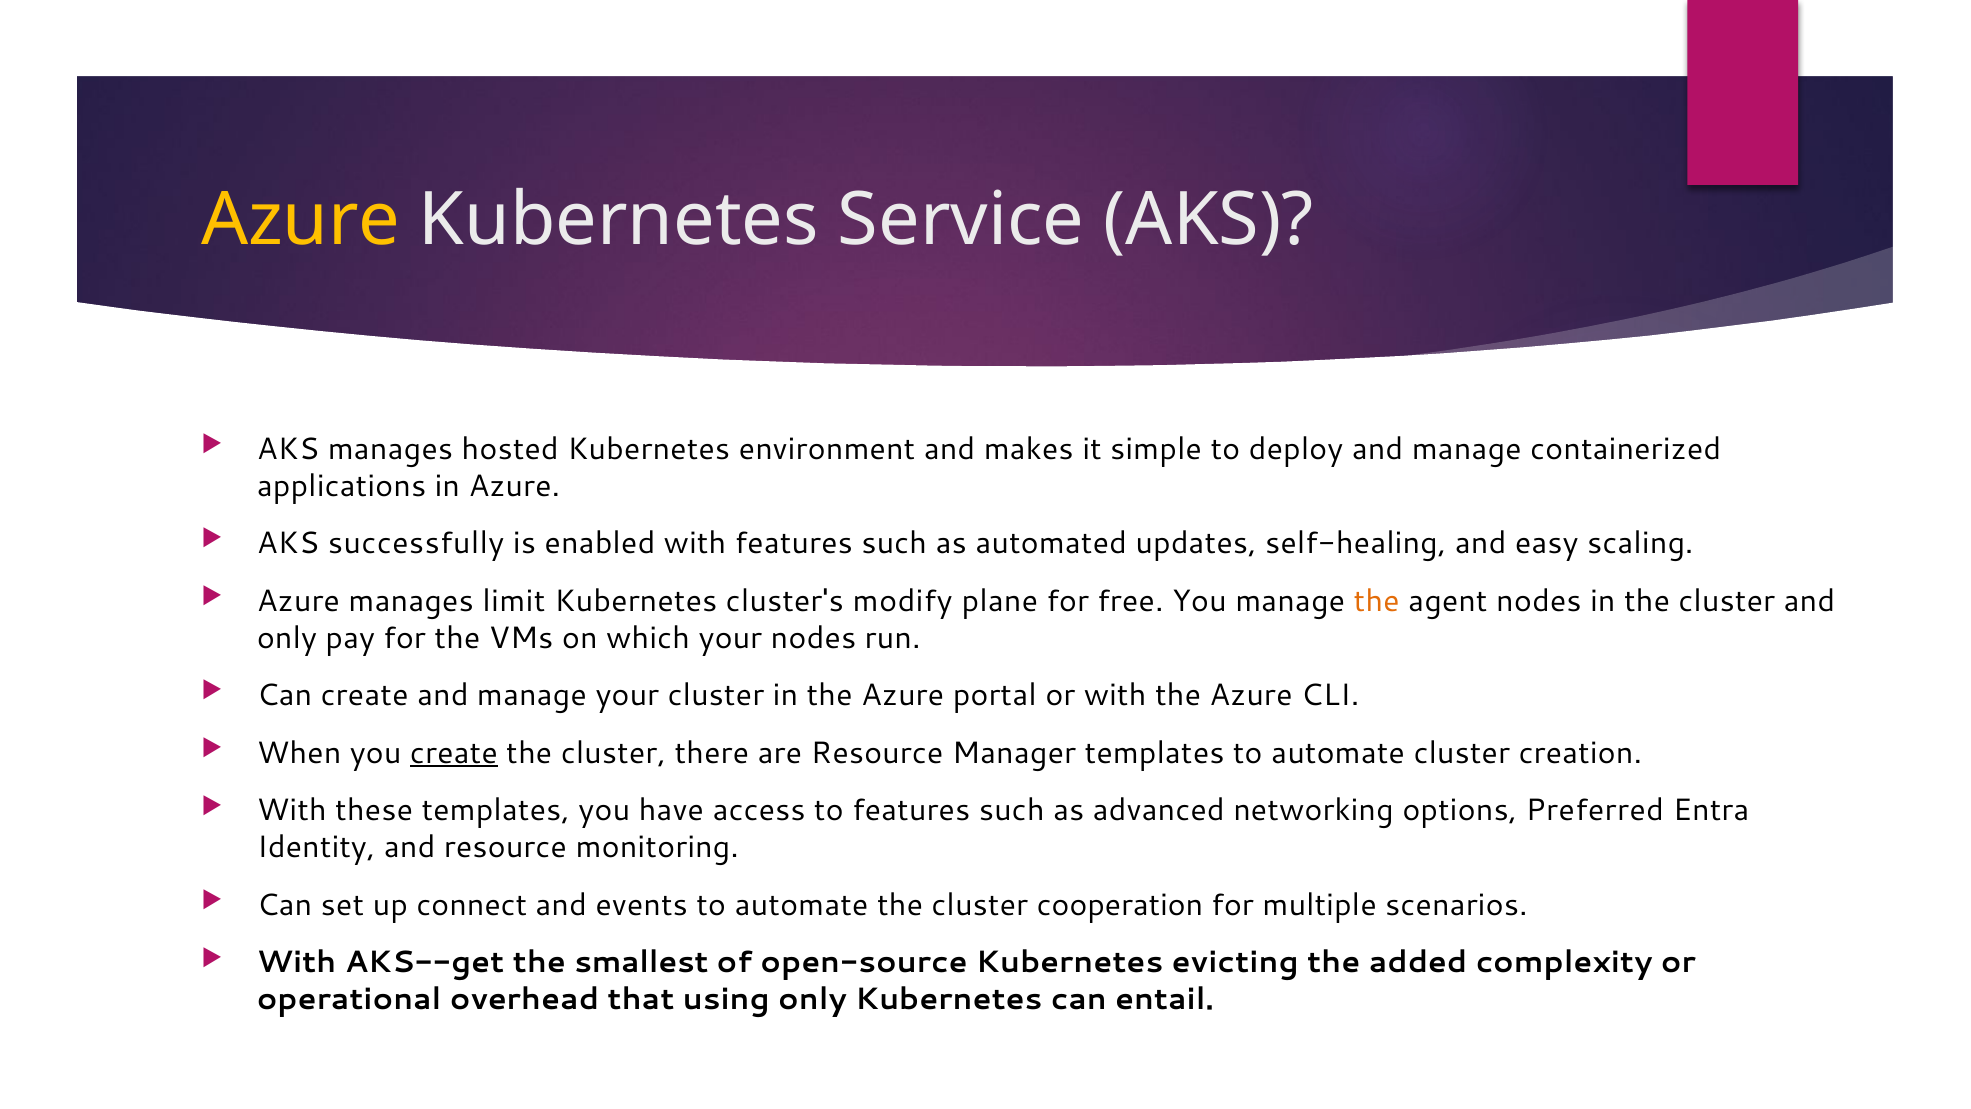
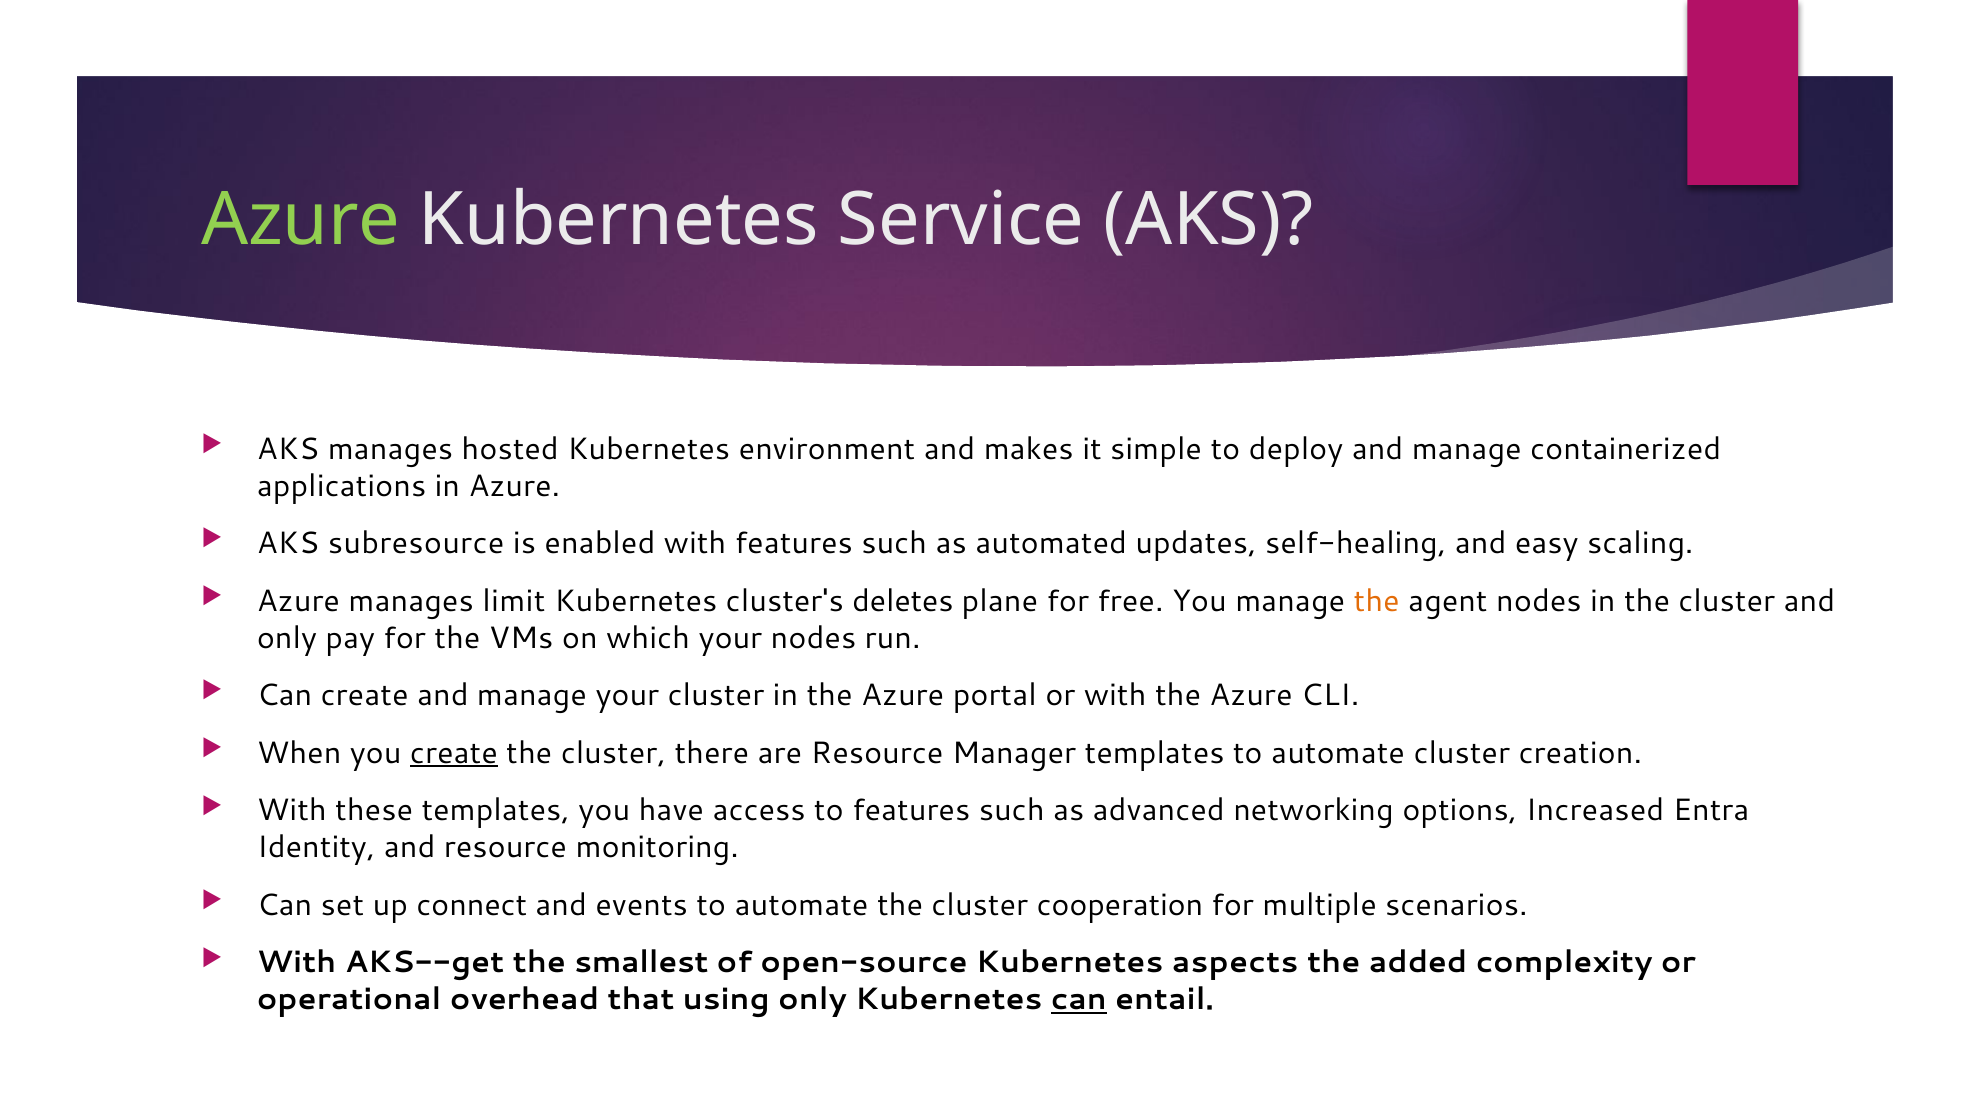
Azure at (301, 220) colour: yellow -> light green
successfully: successfully -> subresource
modify: modify -> deletes
Preferred: Preferred -> Increased
evicting: evicting -> aspects
can at (1079, 999) underline: none -> present
